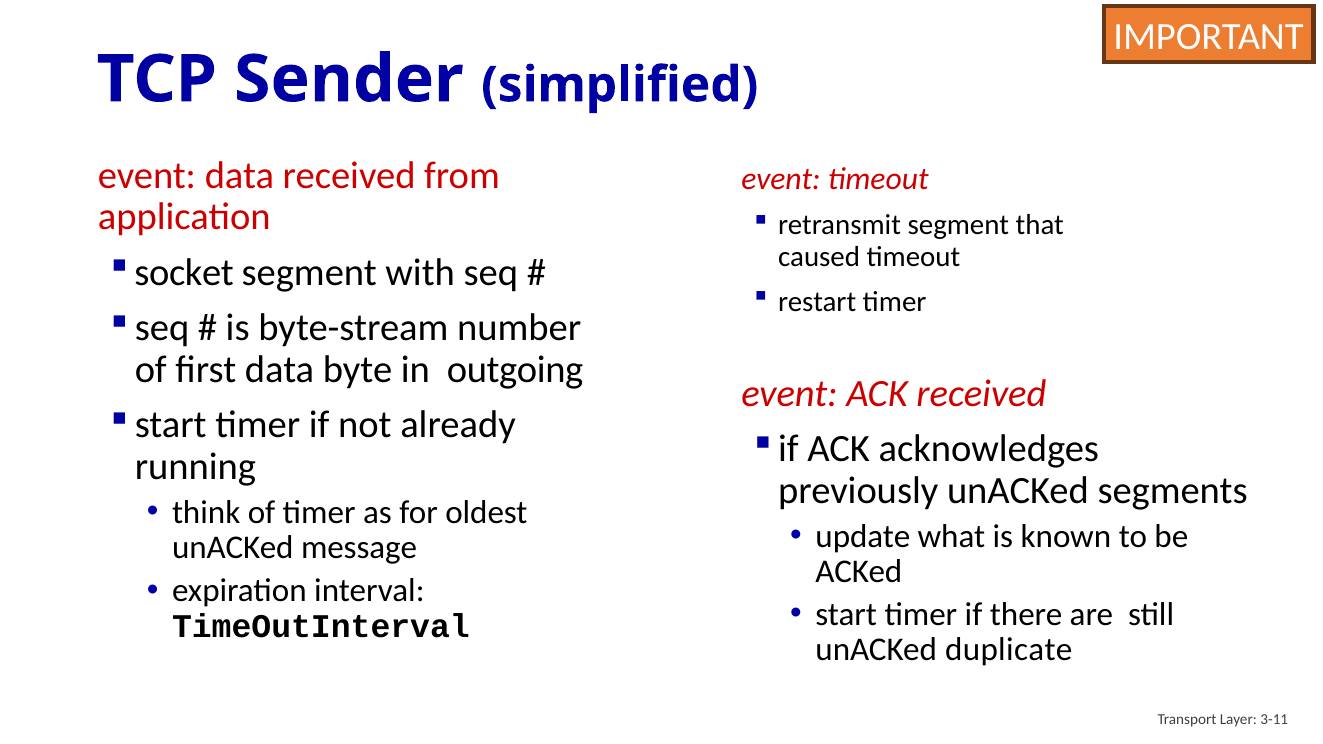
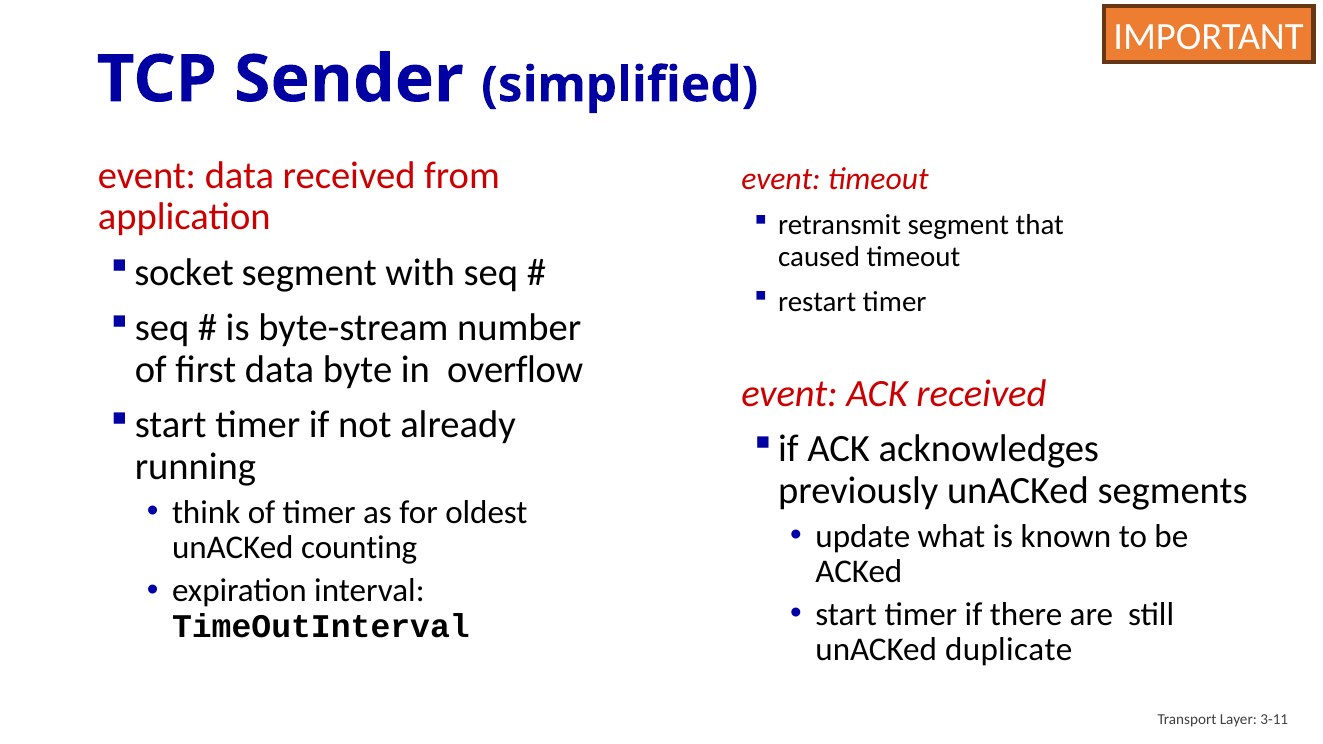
outgoing: outgoing -> overflow
message: message -> counting
